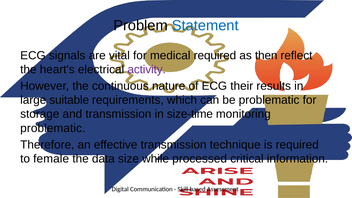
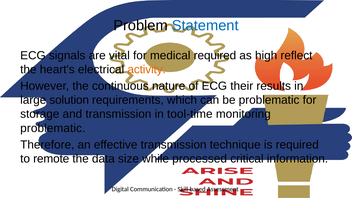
then: then -> high
activity colour: purple -> orange
suitable: suitable -> solution
size-time: size-time -> tool-time
female: female -> remote
